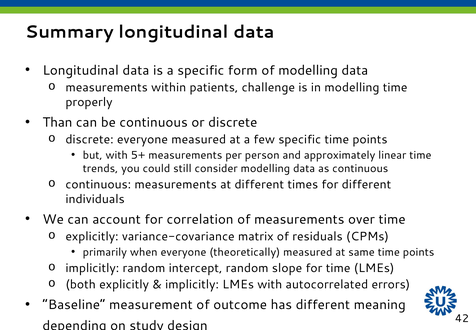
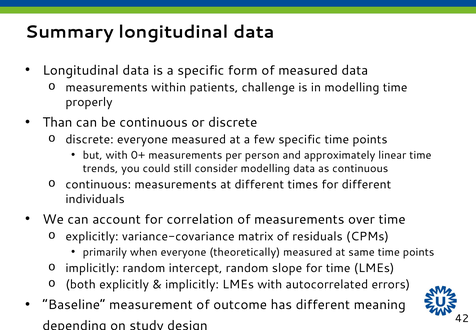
of modelling: modelling -> measured
5+: 5+ -> 0+
